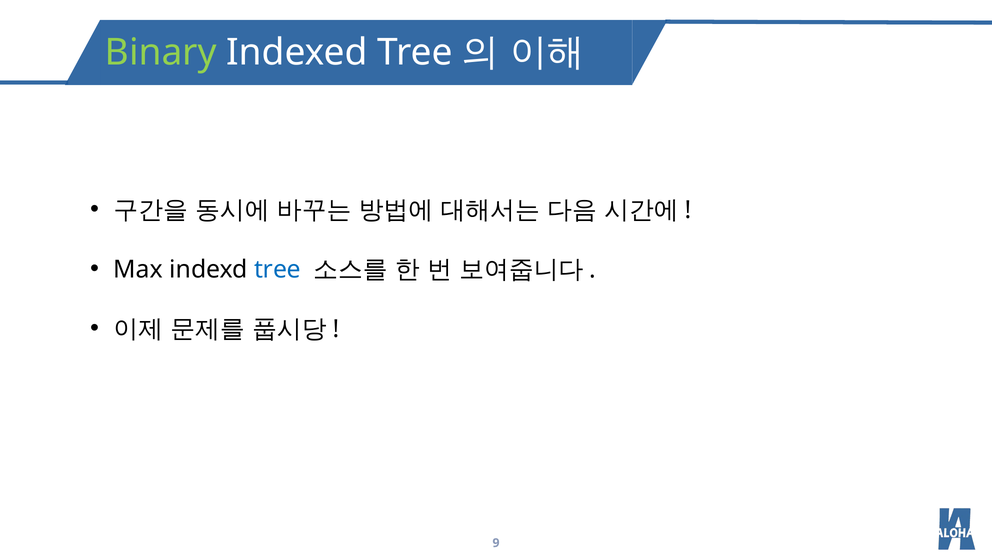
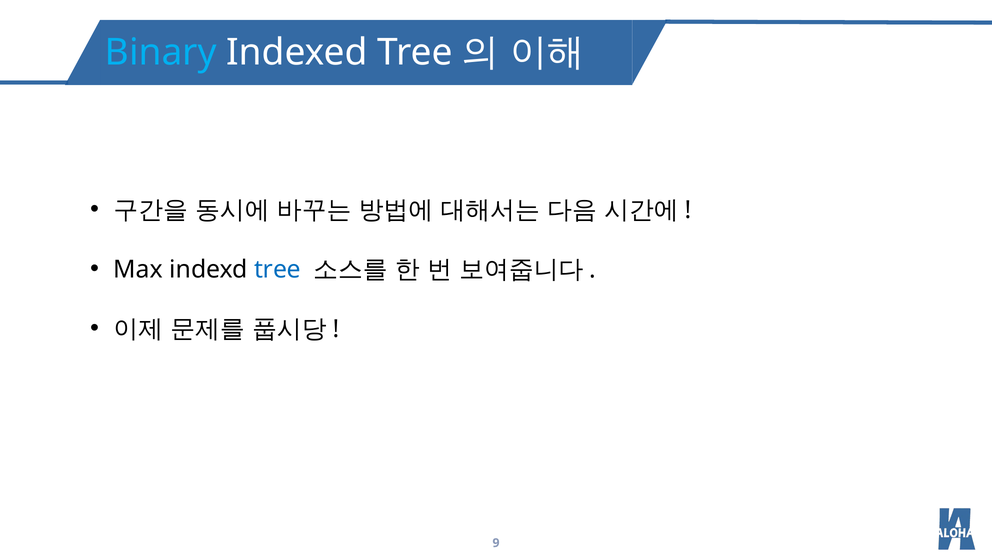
Binary colour: light green -> light blue
